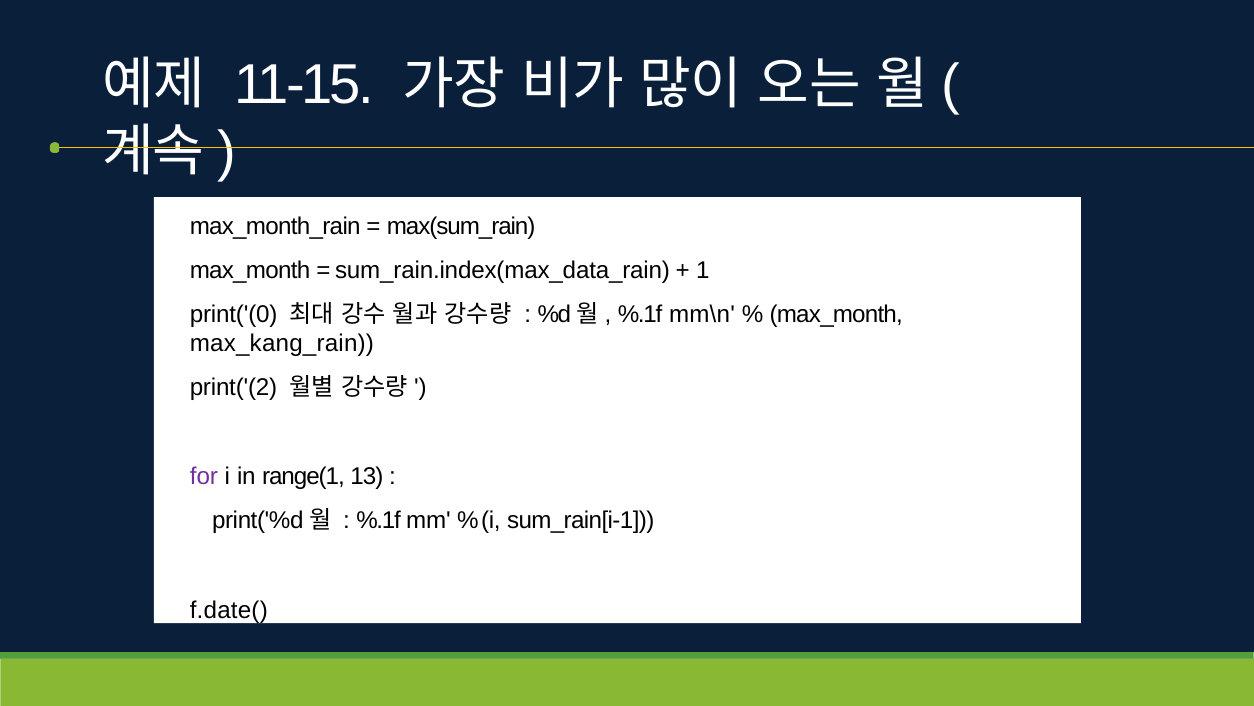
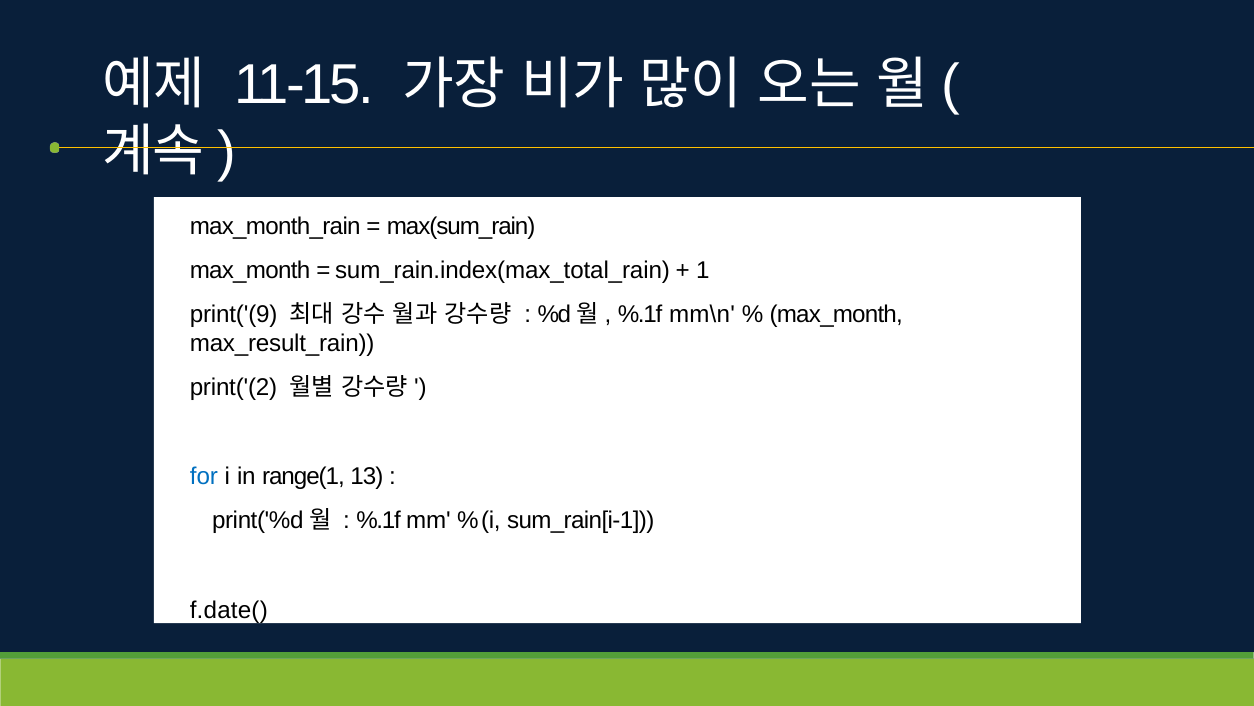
sum_rain.index(max_data_rain: sum_rain.index(max_data_rain -> sum_rain.index(max_total_rain
print('(0: print('(0 -> print('(9
max_kang_rain: max_kang_rain -> max_result_rain
for colour: purple -> blue
